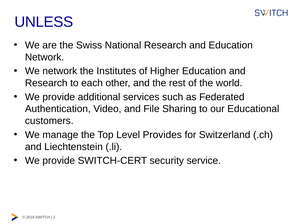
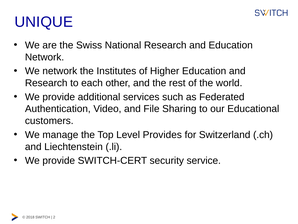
UNLESS: UNLESS -> UNIQUE
